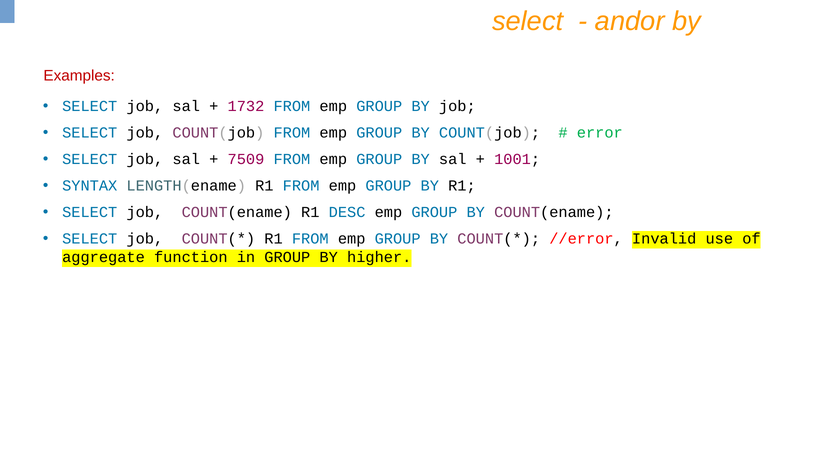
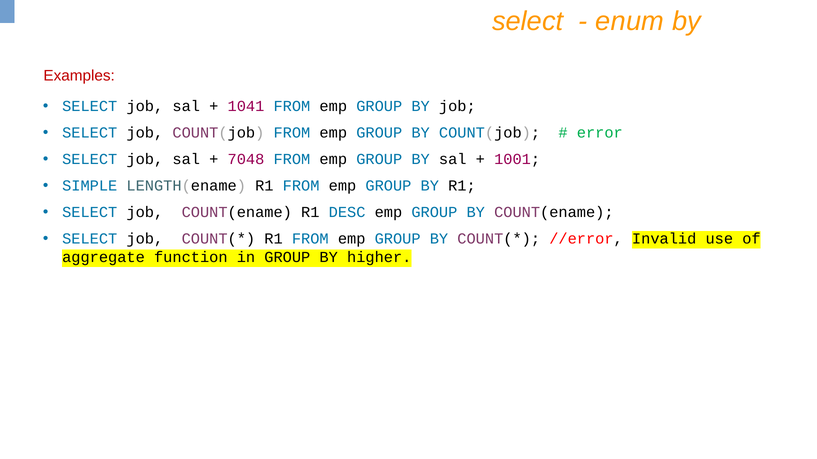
andor: andor -> enum
1732: 1732 -> 1041
7509: 7509 -> 7048
SYNTAX: SYNTAX -> SIMPLE
